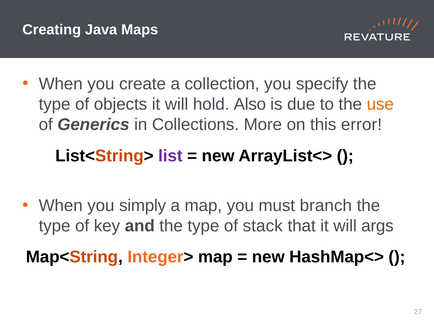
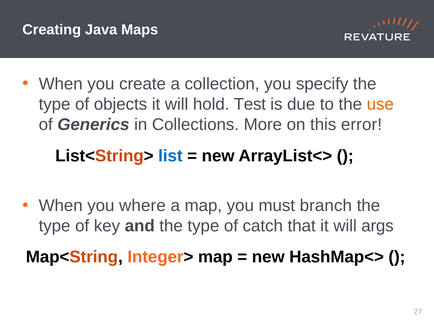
Also: Also -> Test
list colour: purple -> blue
simply: simply -> where
stack: stack -> catch
